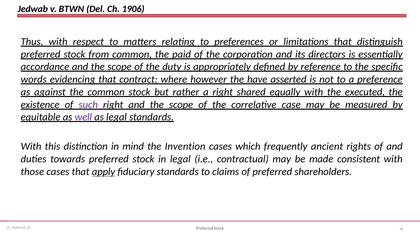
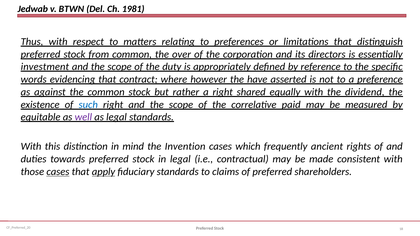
1906: 1906 -> 1981
paid: paid -> over
accordance: accordance -> investment
executed: executed -> dividend
such colour: purple -> blue
case: case -> paid
cases at (58, 172) underline: none -> present
